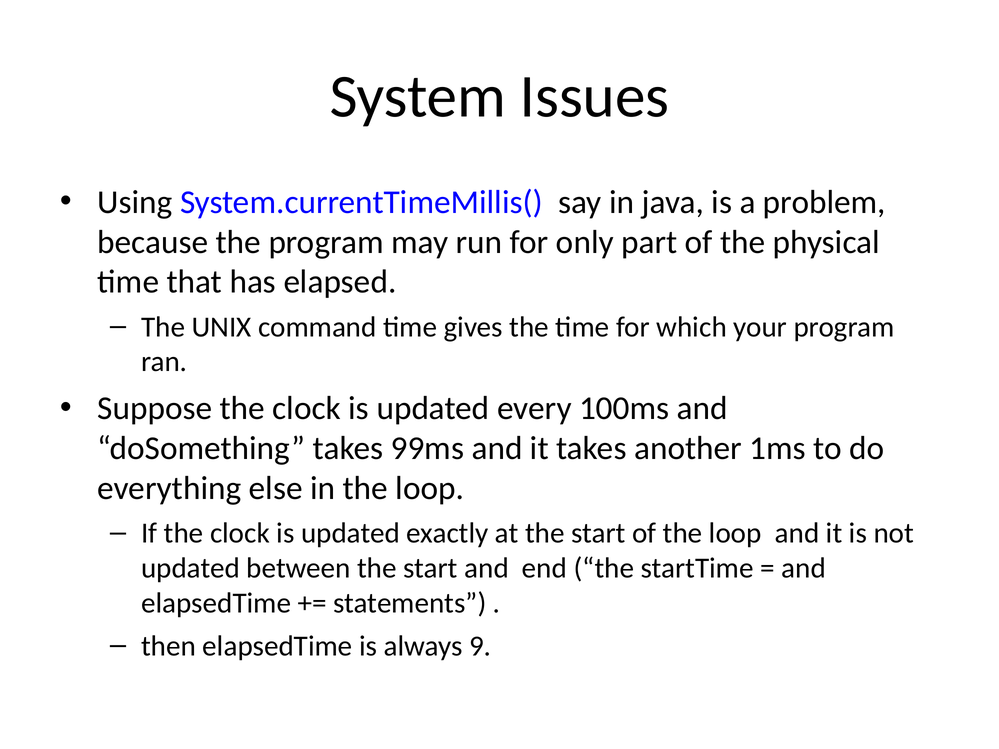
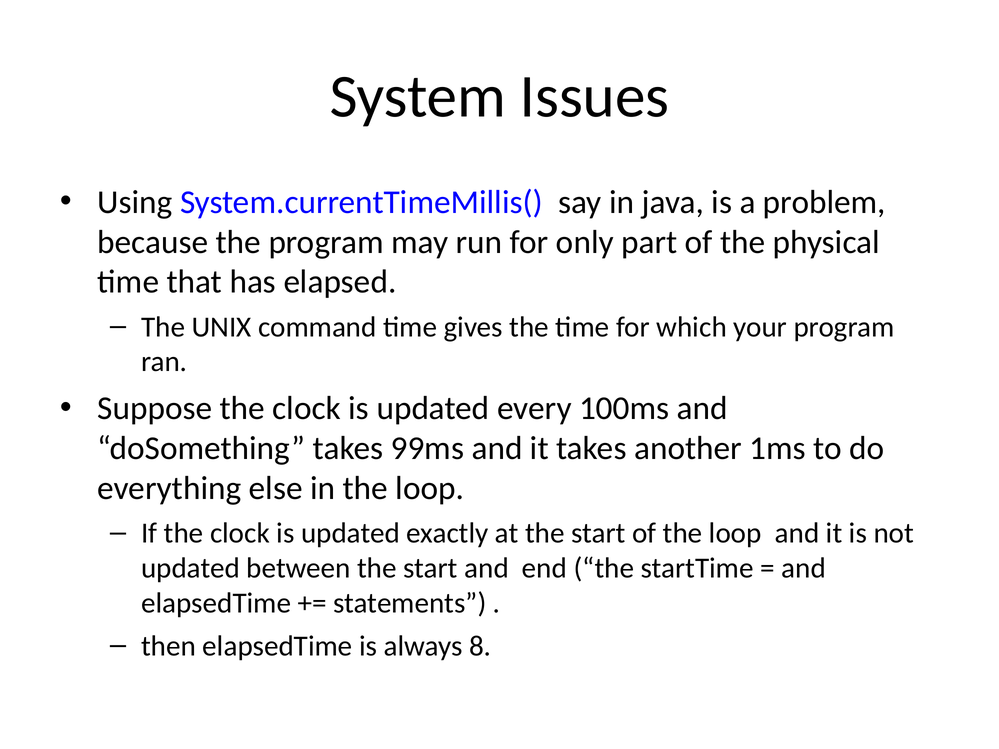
9: 9 -> 8
